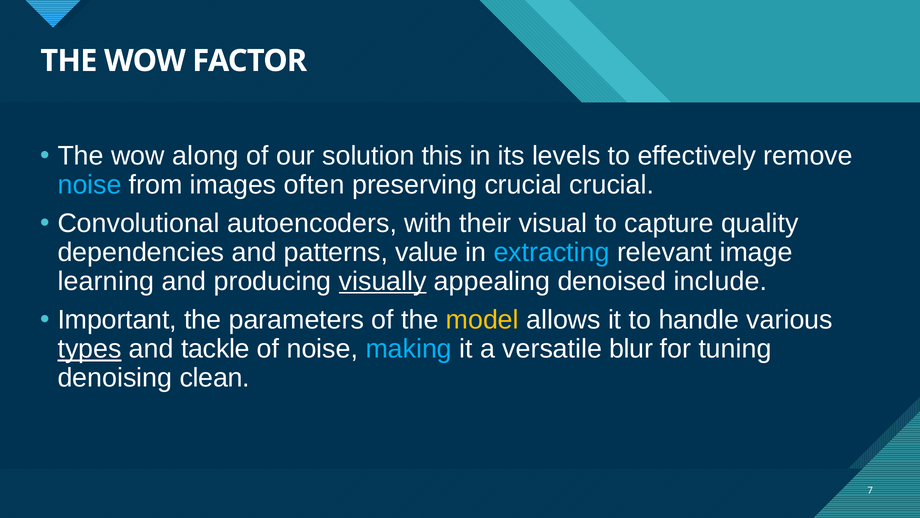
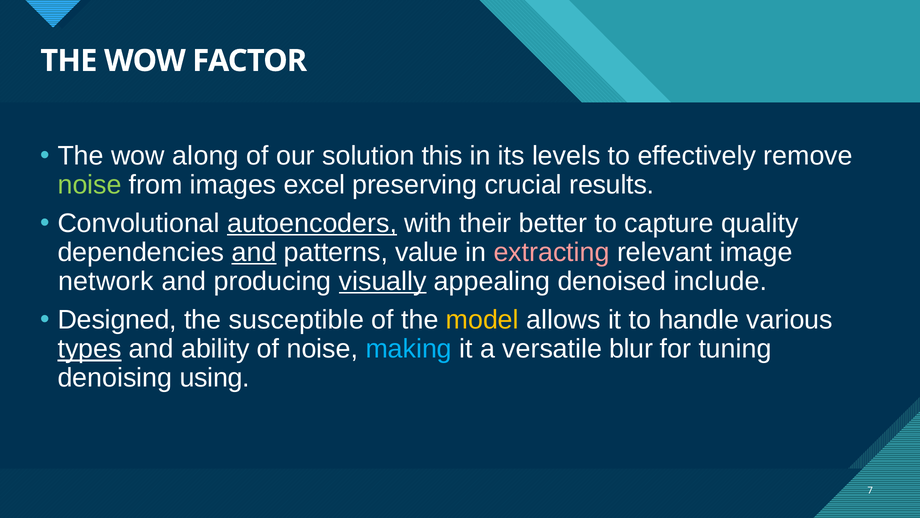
noise at (90, 185) colour: light blue -> light green
often: often -> excel
crucial crucial: crucial -> results
autoencoders underline: none -> present
visual: visual -> better
and at (254, 252) underline: none -> present
extracting colour: light blue -> pink
learning: learning -> network
Important: Important -> Designed
parameters: parameters -> susceptible
tackle: tackle -> ability
clean: clean -> using
